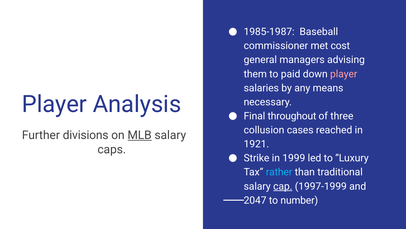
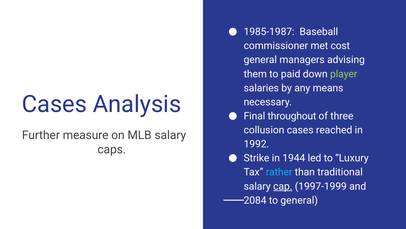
player at (344, 74) colour: pink -> light green
Player at (54, 104): Player -> Cases
divisions: divisions -> measure
MLB underline: present -> none
1921: 1921 -> 1992
1999: 1999 -> 1944
2047: 2047 -> 2084
to number: number -> general
